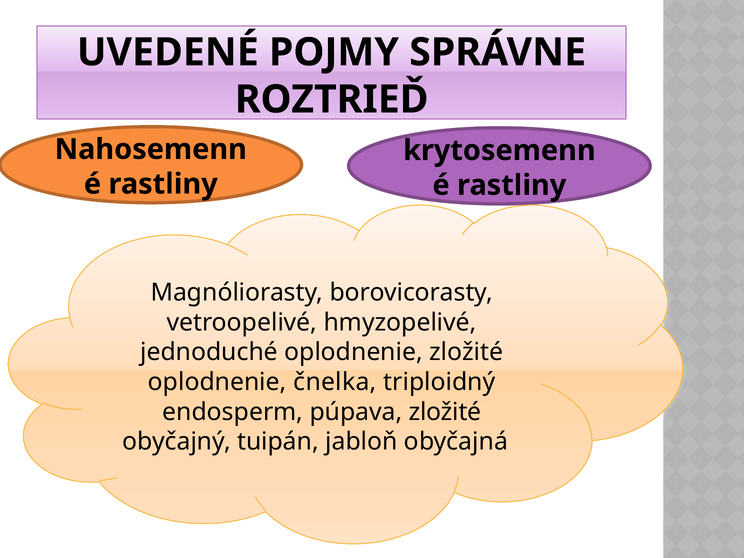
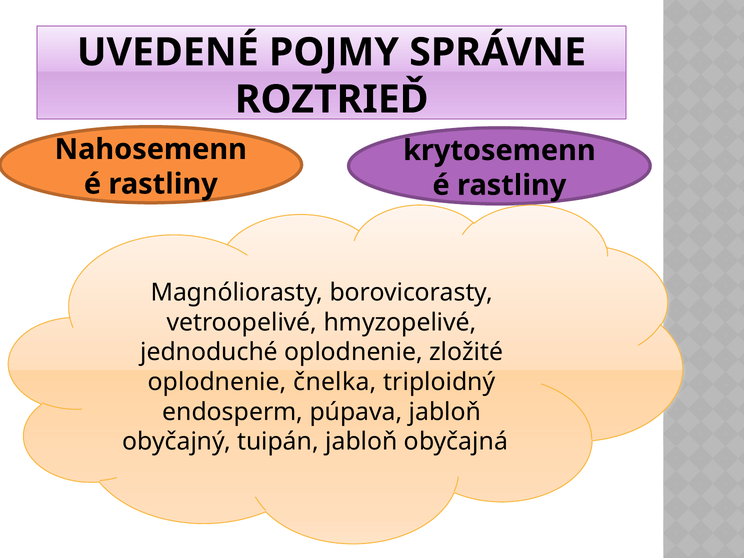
púpava zložité: zložité -> jabloň
